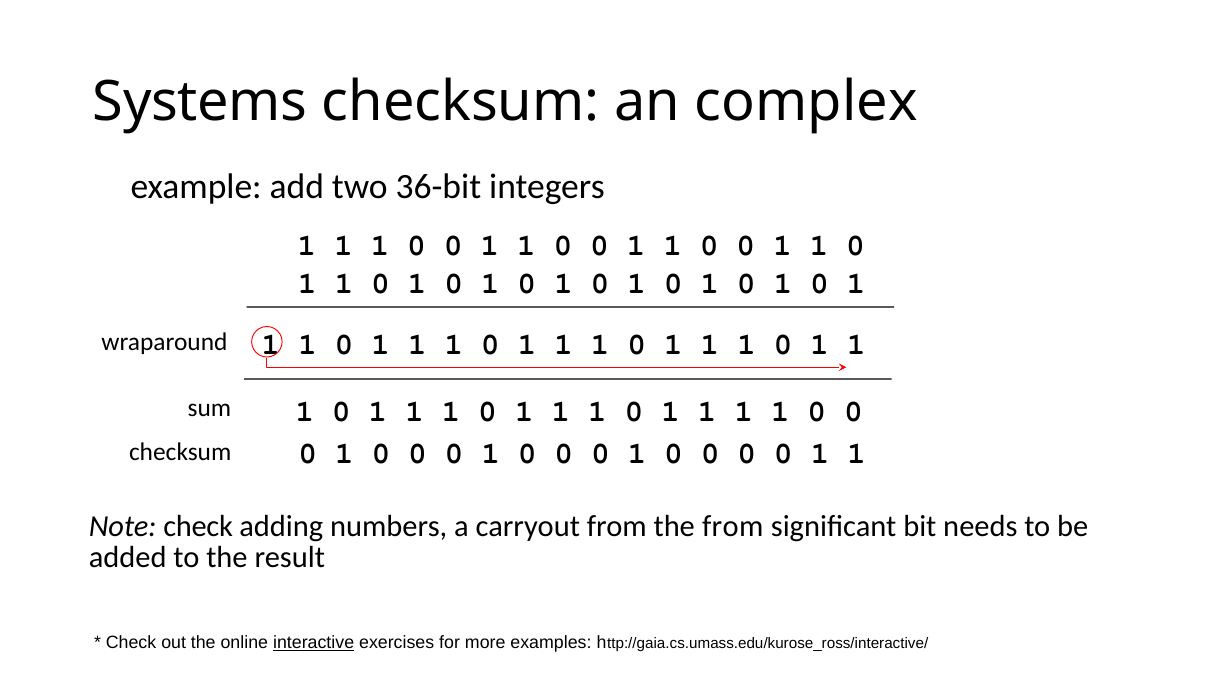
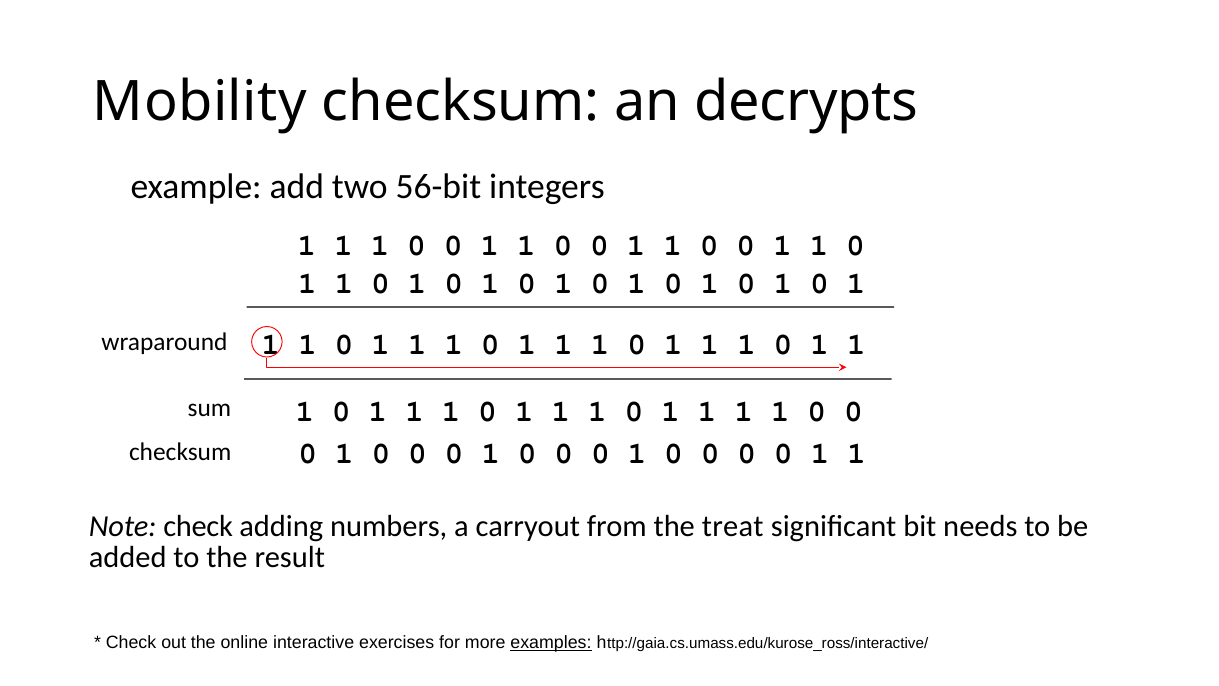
Systems: Systems -> Mobility
complex: complex -> decrypts
36-bit: 36-bit -> 56-bit
the from: from -> treat
interactive underline: present -> none
examples underline: none -> present
